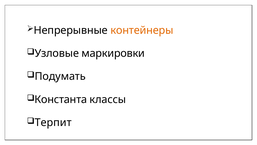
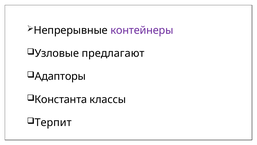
контейнеры colour: orange -> purple
маркировки: маркировки -> предлагают
Подумать: Подумать -> Адапторы
